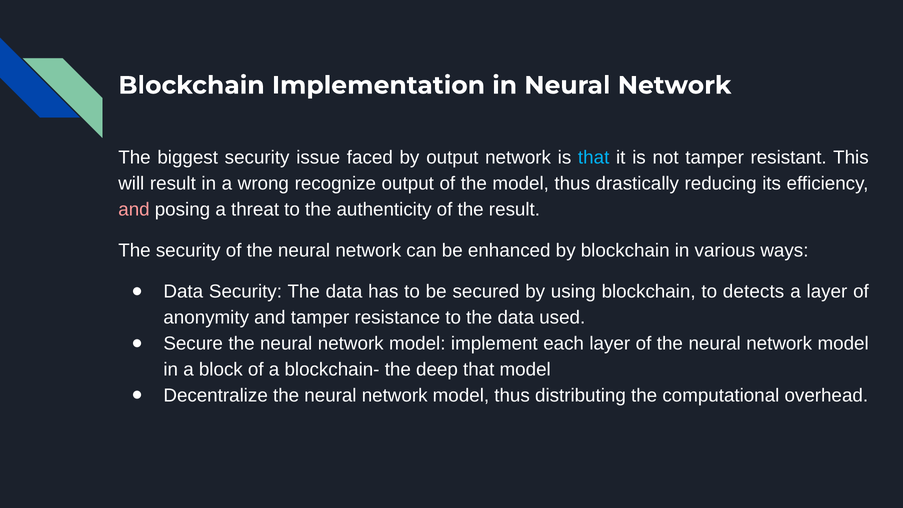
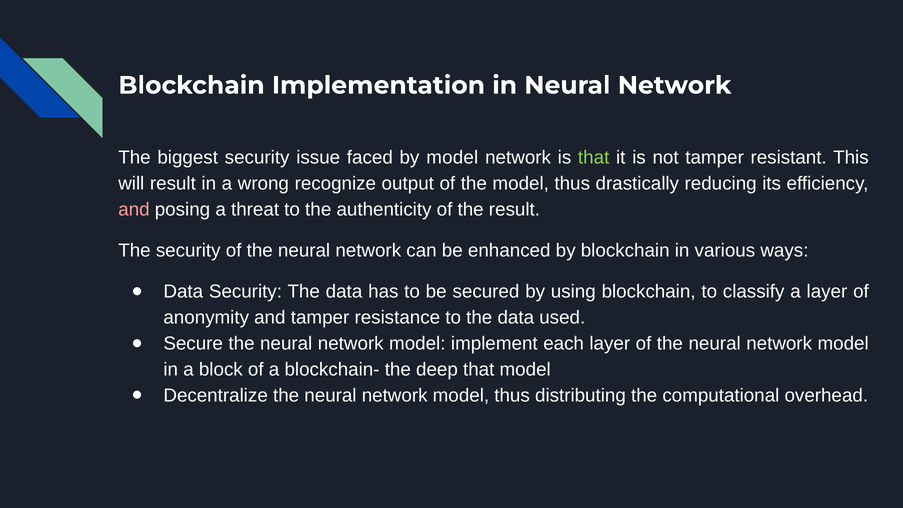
by output: output -> model
that at (594, 158) colour: light blue -> light green
detects: detects -> classify
